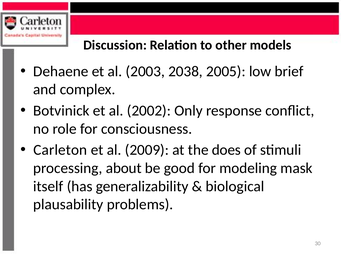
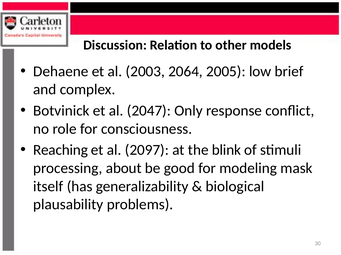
2038: 2038 -> 2064
2002: 2002 -> 2047
Carleton: Carleton -> Reaching
2009: 2009 -> 2097
does: does -> blink
